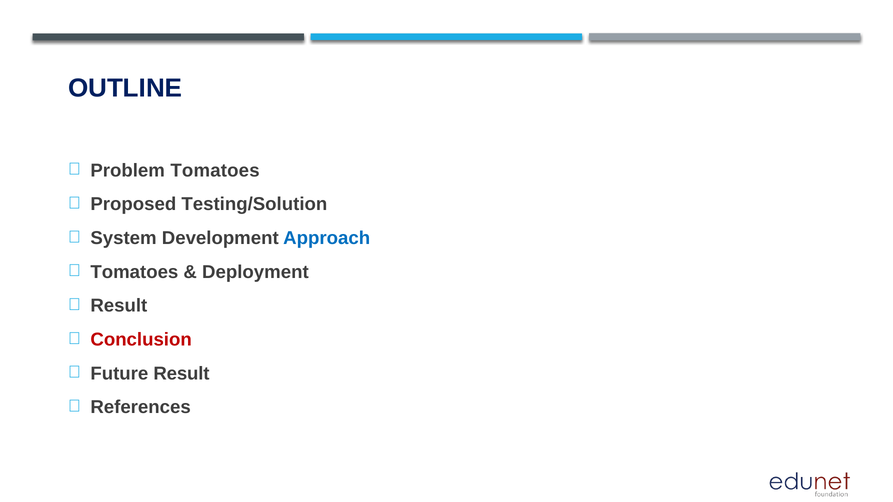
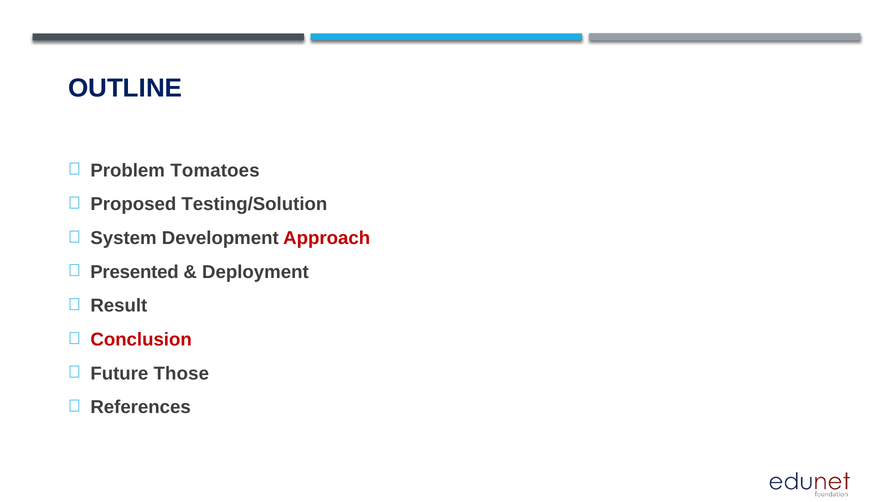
Approach colour: blue -> red
Tomatoes at (134, 272): Tomatoes -> Presented
Future Result: Result -> Those
